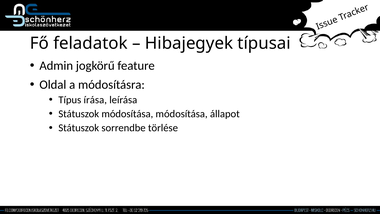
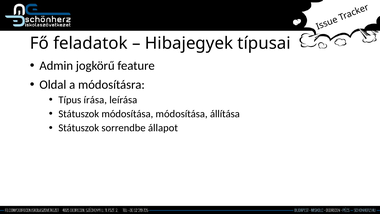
állapot: állapot -> állítása
törlése: törlése -> állapot
